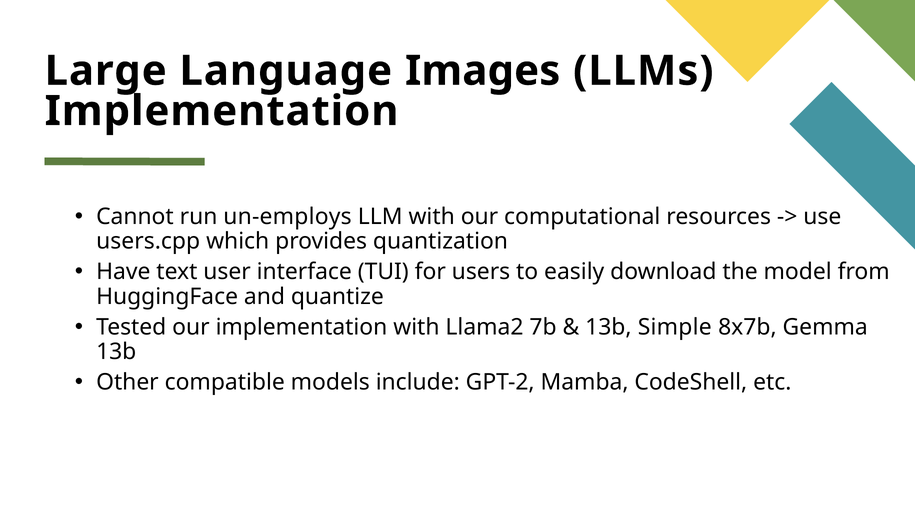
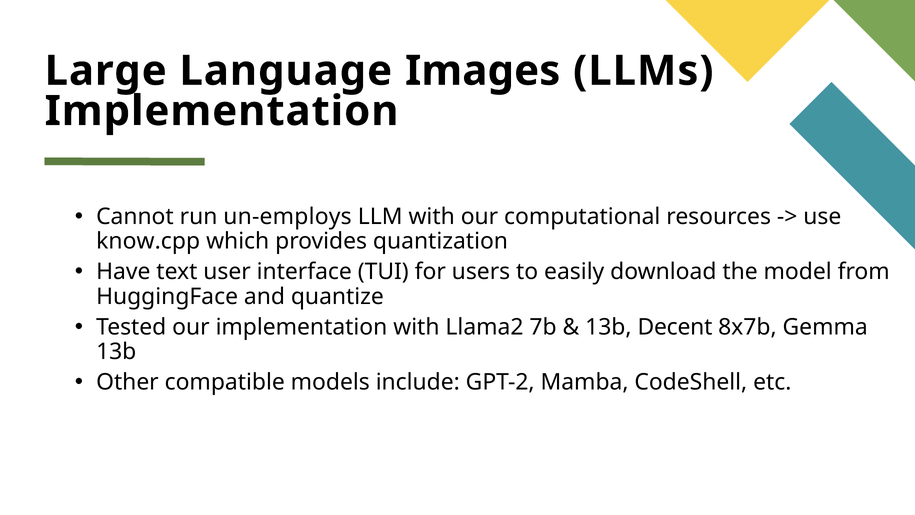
users.cpp: users.cpp -> know.cpp
Simple: Simple -> Decent
